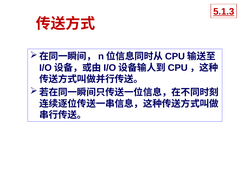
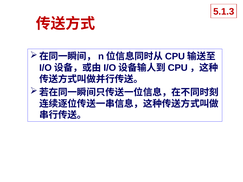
5.1.3 underline: present -> none
